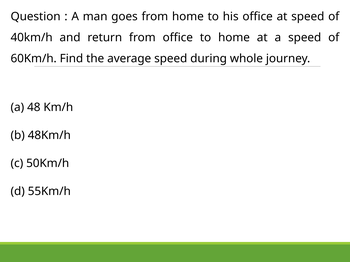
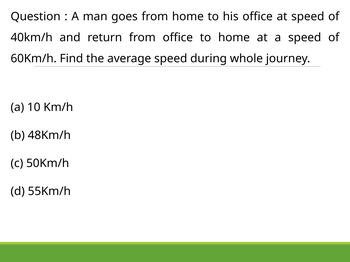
48: 48 -> 10
